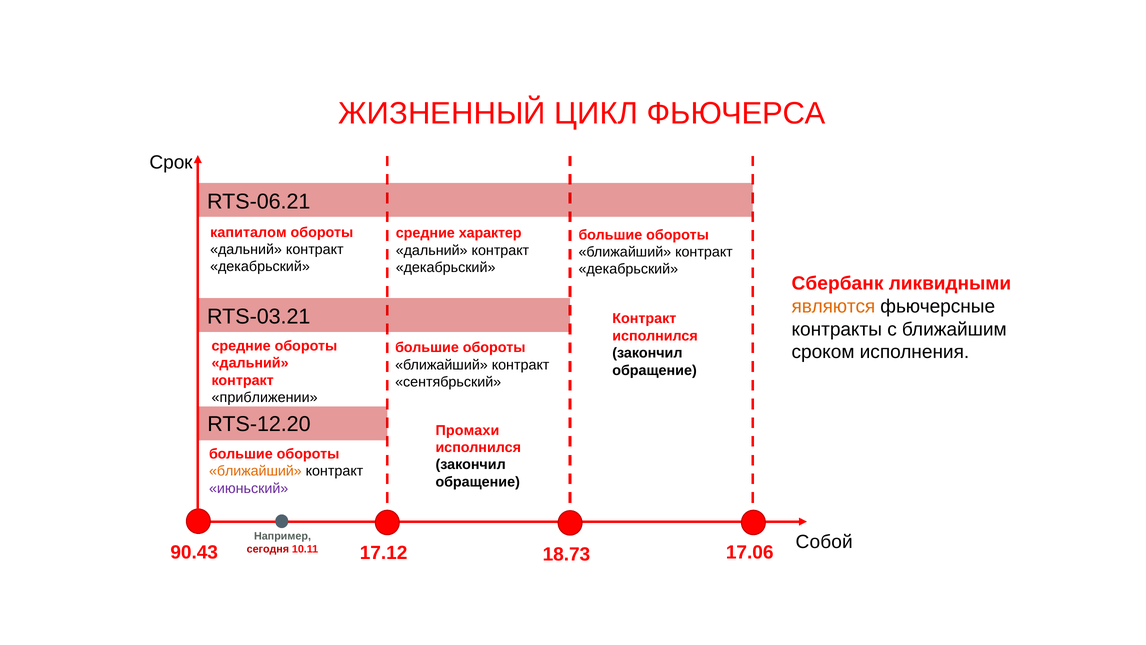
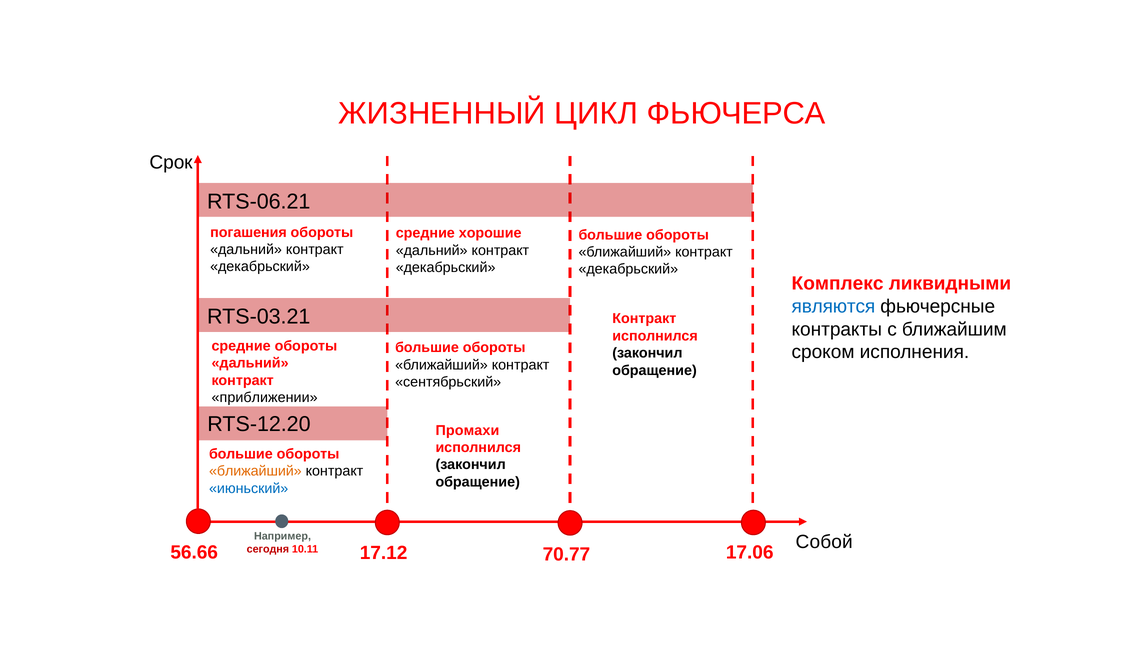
капиталом: капиталом -> погашения
характер: характер -> хорошие
Сбербанк: Сбербанк -> Комплекс
являются colour: orange -> blue
июньский colour: purple -> blue
90.43: 90.43 -> 56.66
18.73: 18.73 -> 70.77
